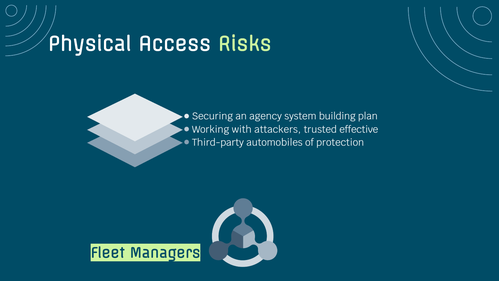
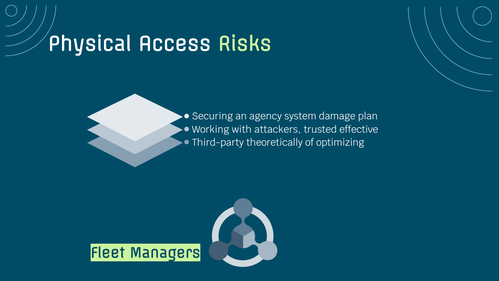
building: building -> damage
automobiles: automobiles -> theoretically
protection: protection -> optimizing
